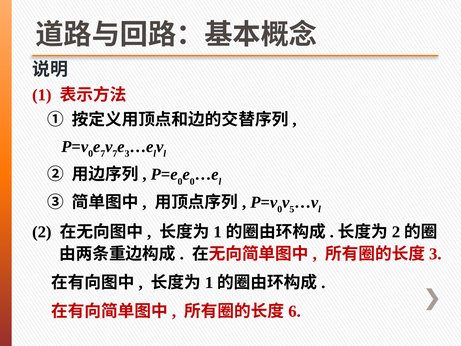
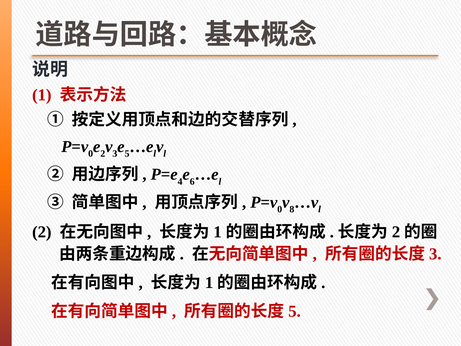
7 at (103, 154): 7 -> 2
7 at (115, 154): 7 -> 3
3 at (127, 154): 3 -> 5
0 at (180, 181): 0 -> 4
0 at (192, 181): 0 -> 6
5: 5 -> 8
6 at (295, 311): 6 -> 5
